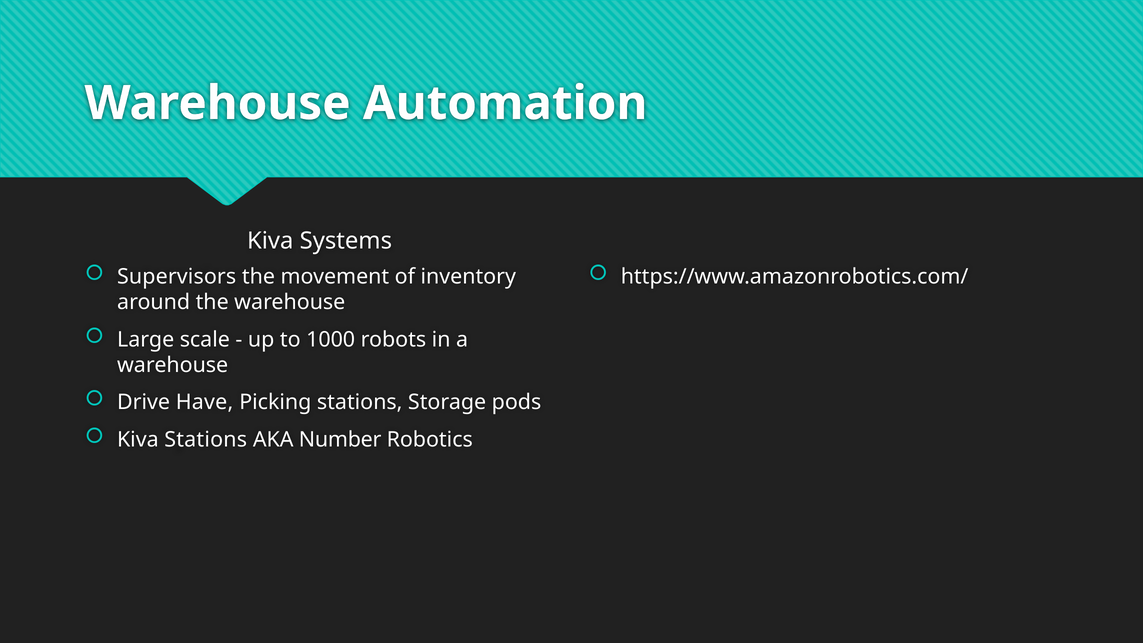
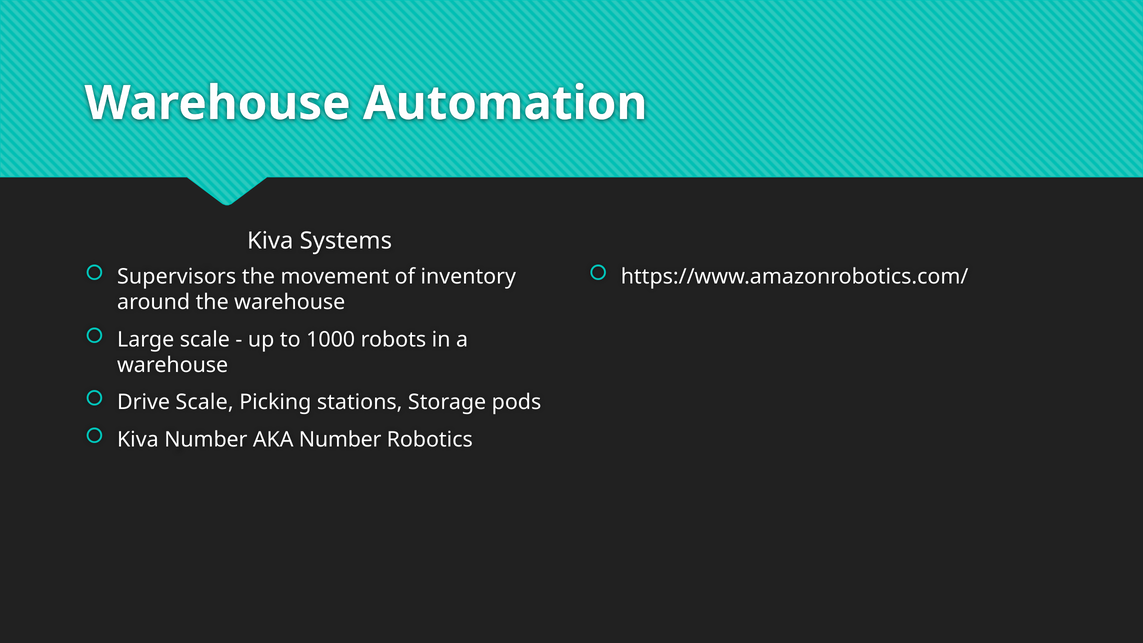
Drive Have: Have -> Scale
Kiva Stations: Stations -> Number
